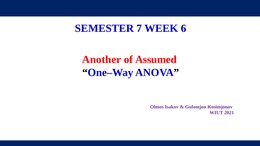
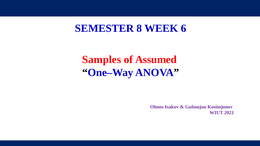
7: 7 -> 8
Another: Another -> Samples
